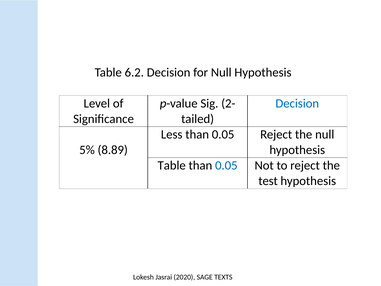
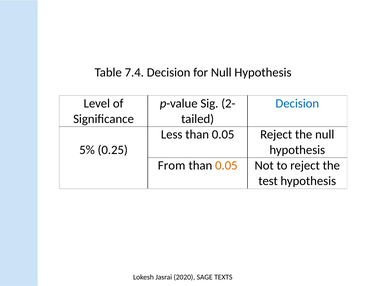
6.2: 6.2 -> 7.4
8.89: 8.89 -> 0.25
Table at (172, 165): Table -> From
0.05 at (226, 165) colour: blue -> orange
